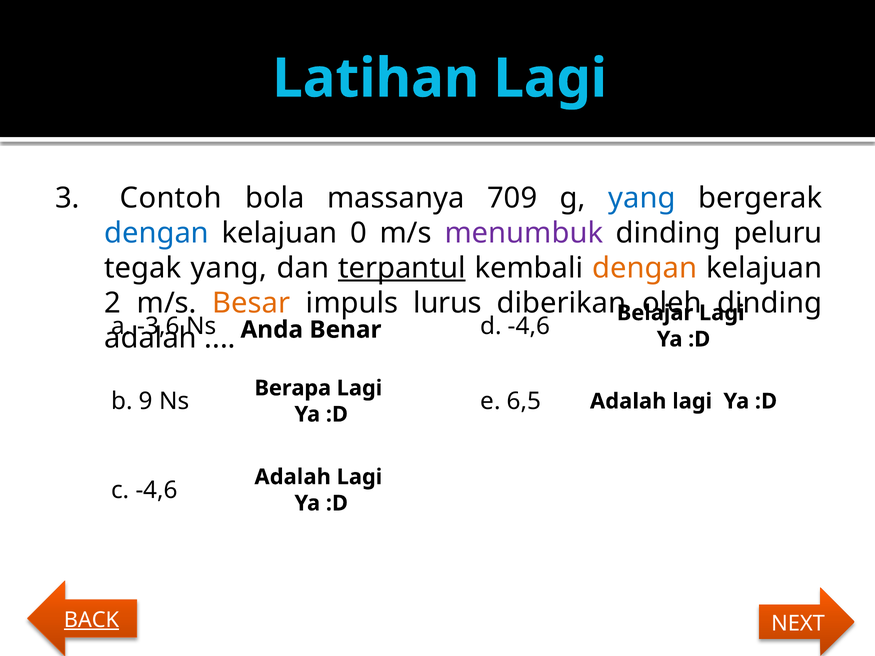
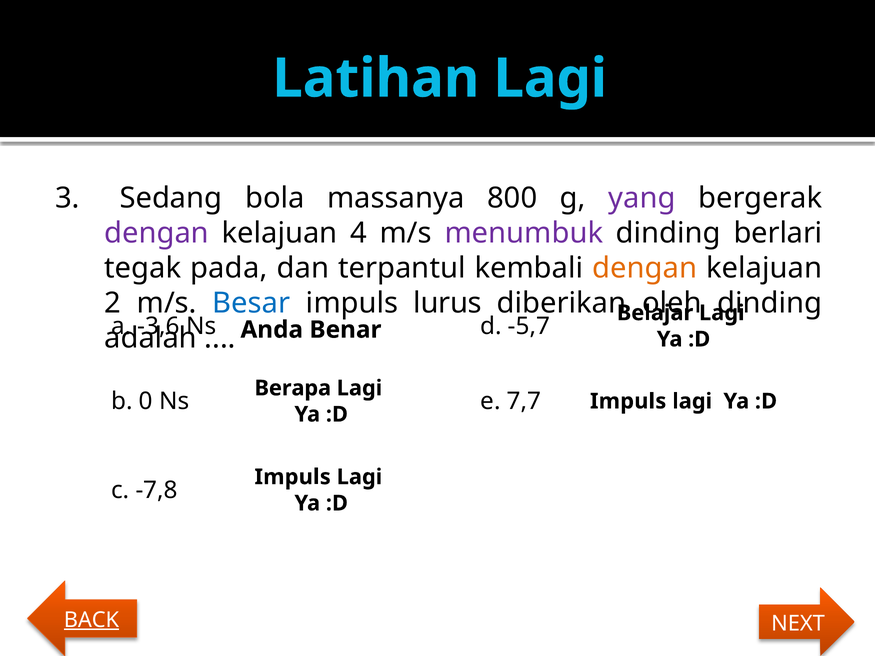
Contoh: Contoh -> Sedang
709: 709 -> 800
yang at (642, 198) colour: blue -> purple
dengan at (157, 233) colour: blue -> purple
0: 0 -> 4
peluru: peluru -> berlari
tegak yang: yang -> pada
terpantul underline: present -> none
Besar colour: orange -> blue
d -4,6: -4,6 -> -5,7
9: 9 -> 0
6,5: 6,5 -> 7,7
Adalah at (628, 401): Adalah -> Impuls
Adalah at (293, 477): Adalah -> Impuls
c -4,6: -4,6 -> -7,8
